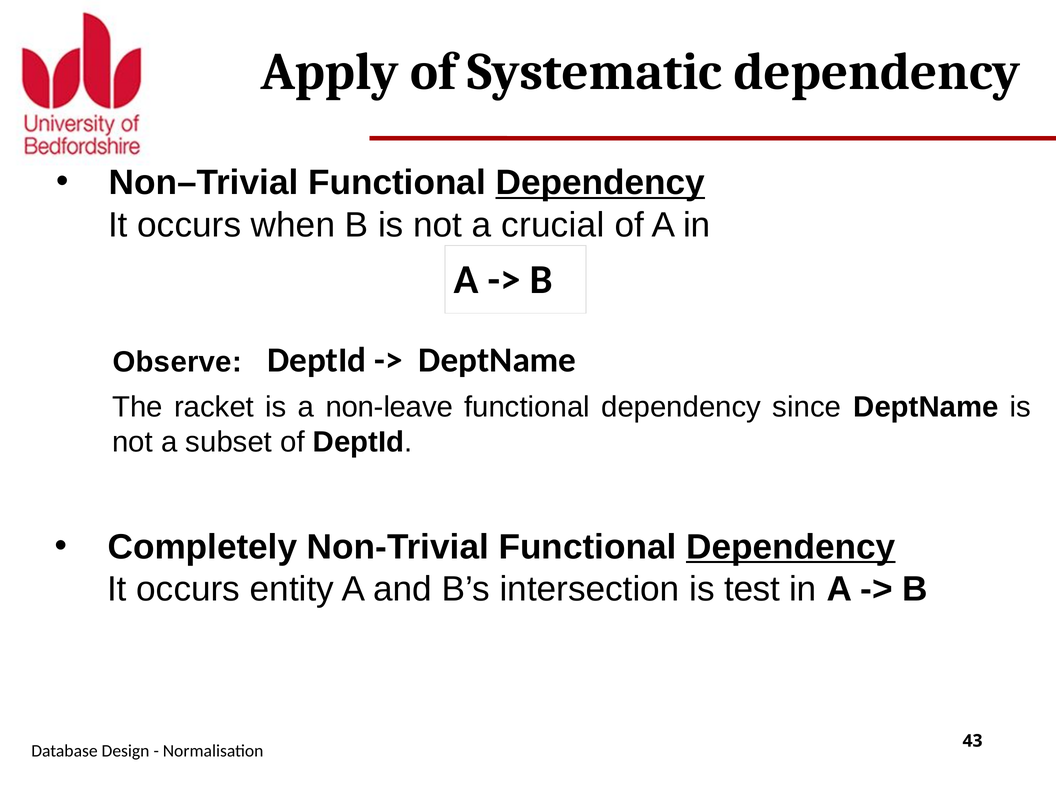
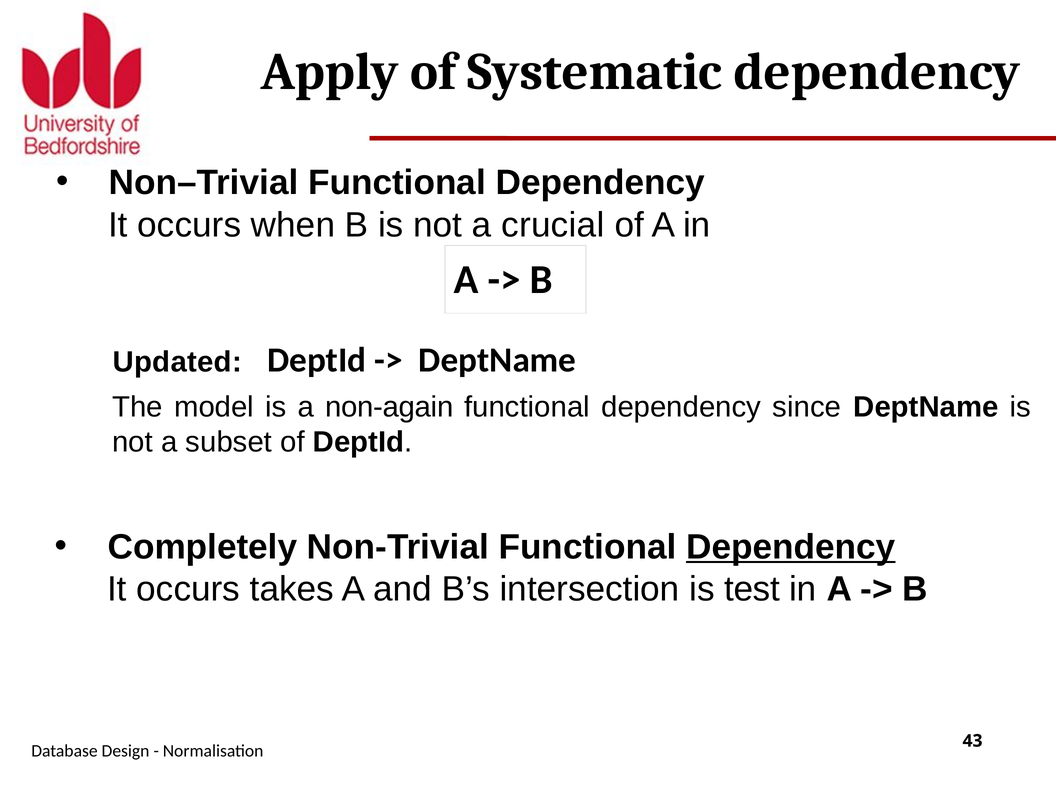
Dependency at (600, 183) underline: present -> none
Observe: Observe -> Updated
racket: racket -> model
non-leave: non-leave -> non-again
entity: entity -> takes
